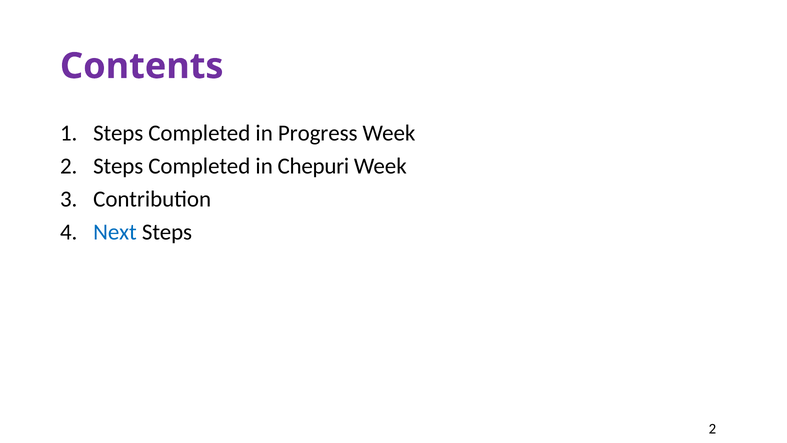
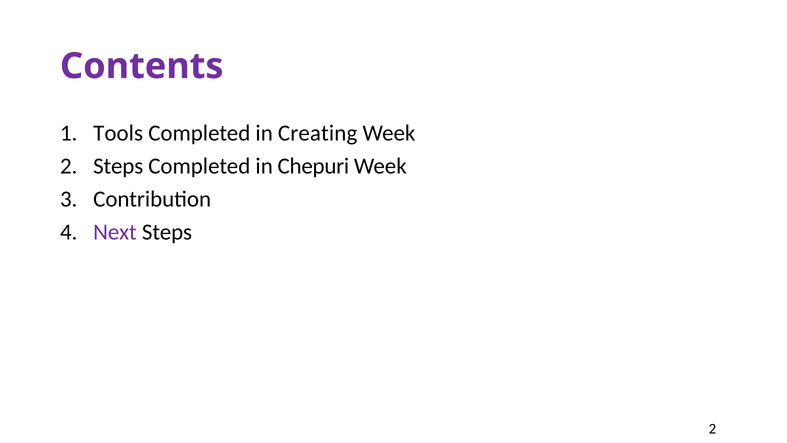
Steps at (118, 133): Steps -> Tools
Progress: Progress -> Creating
Next colour: blue -> purple
